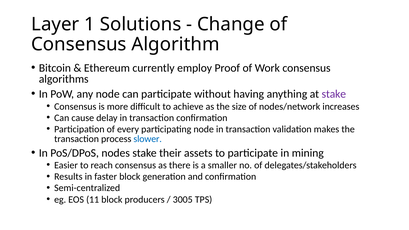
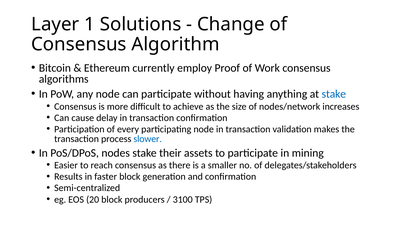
stake at (334, 94) colour: purple -> blue
11: 11 -> 20
3005: 3005 -> 3100
